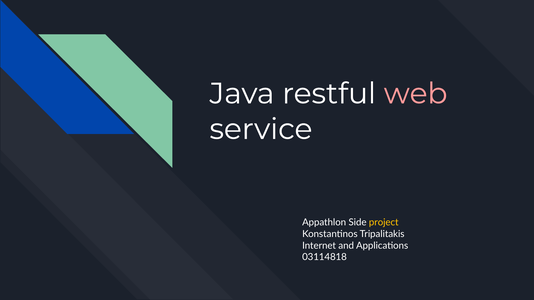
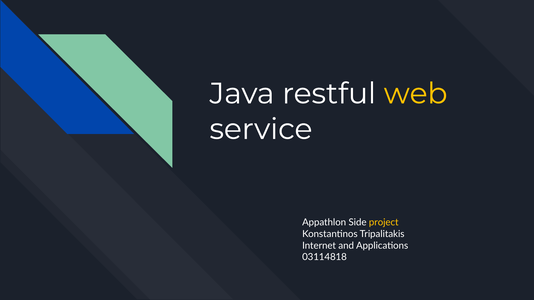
web colour: pink -> yellow
